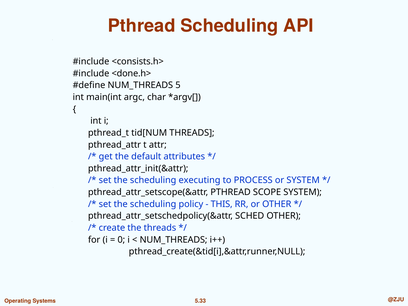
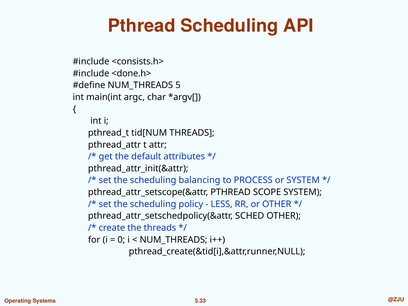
executing: executing -> balancing
THIS: THIS -> LESS
